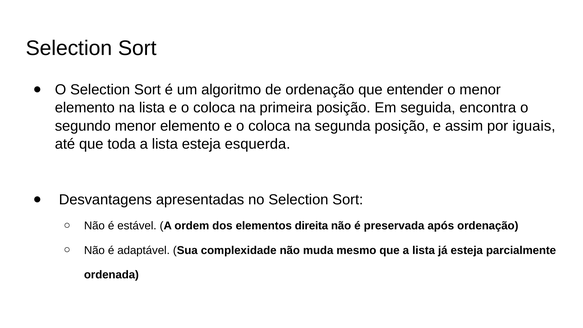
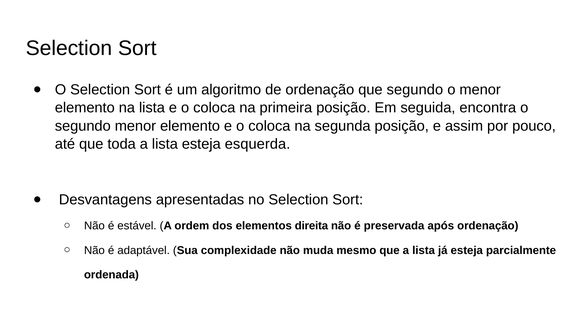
que entender: entender -> segundo
iguais: iguais -> pouco
